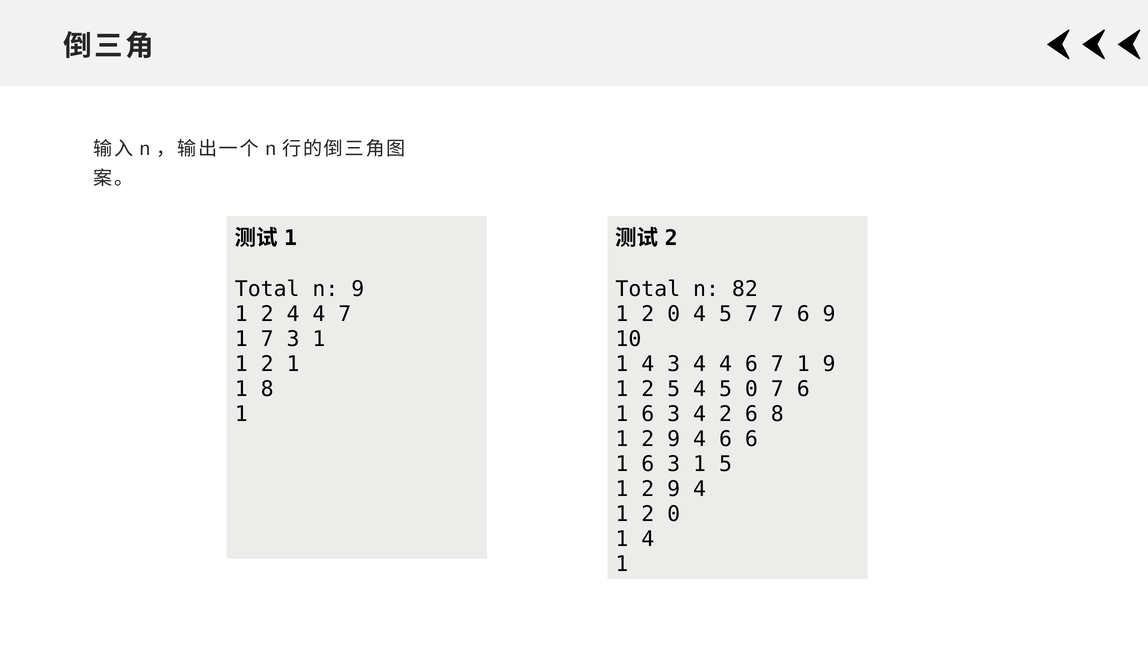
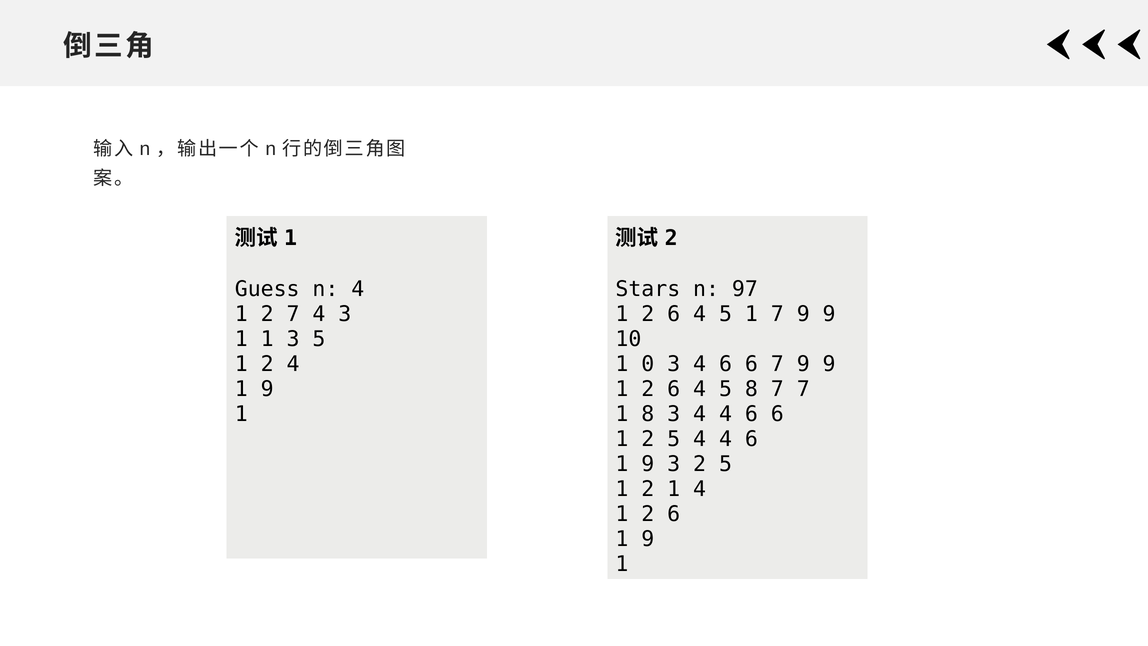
Total at (267, 289): Total -> Guess
n 9: 9 -> 4
Total at (648, 289): Total -> Stars
82: 82 -> 97
2 4: 4 -> 7
4 7: 7 -> 3
0 at (674, 314): 0 -> 6
4 5 7: 7 -> 1
6 at (803, 314): 6 -> 9
1 7: 7 -> 1
1 at (319, 339): 1 -> 5
2 1: 1 -> 4
4 at (648, 364): 4 -> 0
3 4 4: 4 -> 6
6 7 1: 1 -> 9
8 at (267, 389): 8 -> 9
5 at (674, 389): 5 -> 6
5 0: 0 -> 8
6 at (803, 389): 6 -> 7
6 at (648, 414): 6 -> 8
3 4 2: 2 -> 4
8 at (777, 414): 8 -> 6
9 at (674, 439): 9 -> 5
6 at (725, 439): 6 -> 4
6 at (648, 464): 6 -> 9
1 at (700, 464): 1 -> 2
9 at (674, 489): 9 -> 1
0 at (674, 514): 0 -> 6
4 at (648, 539): 4 -> 9
